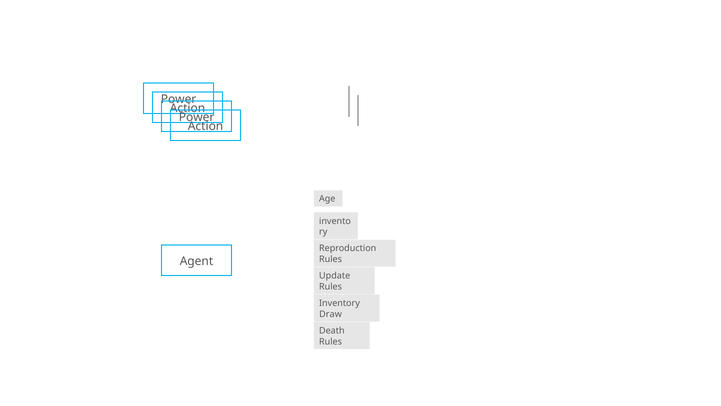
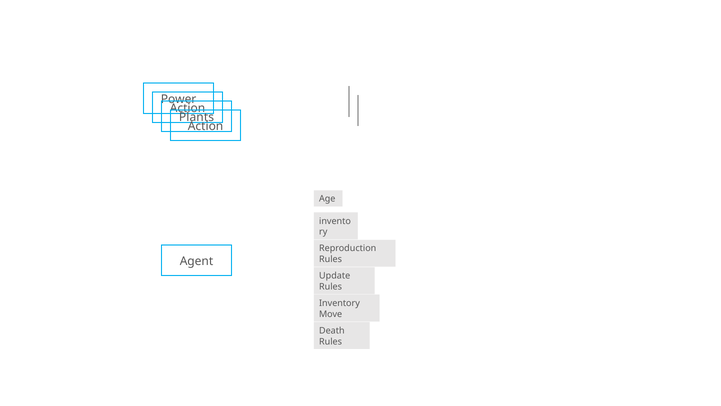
Power at (197, 117): Power -> Plants
Draw: Draw -> Move
